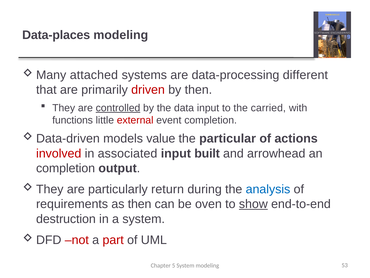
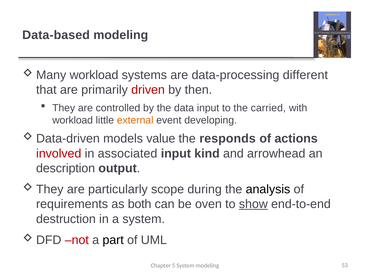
Data-places: Data-places -> Data-based
attached at (94, 75): attached -> workload
controlled underline: present -> none
functions at (73, 120): functions -> workload
external colour: red -> orange
event completion: completion -> developing
particular: particular -> responds
built: built -> kind
completion at (66, 168): completion -> description
return: return -> scope
analysis colour: blue -> black
as then: then -> both
part colour: red -> black
